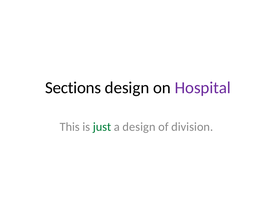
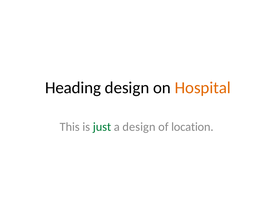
Sections: Sections -> Heading
Hospital colour: purple -> orange
division: division -> location
